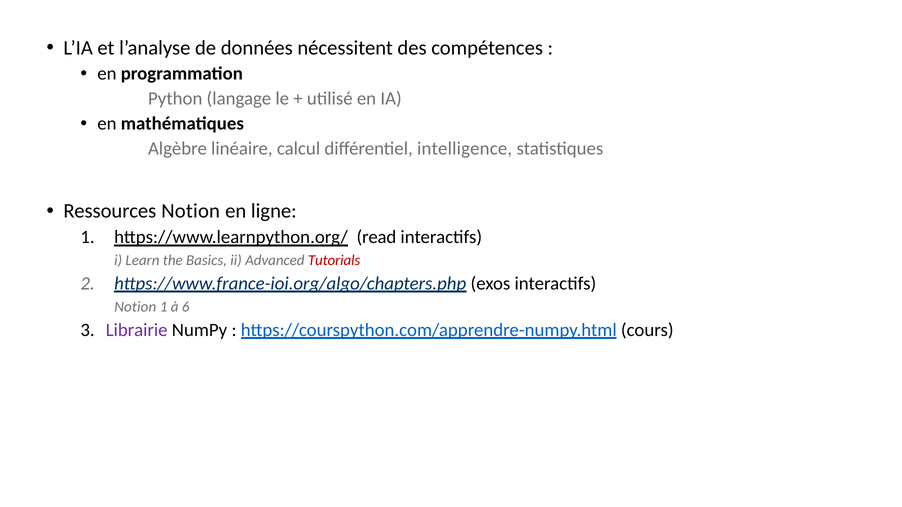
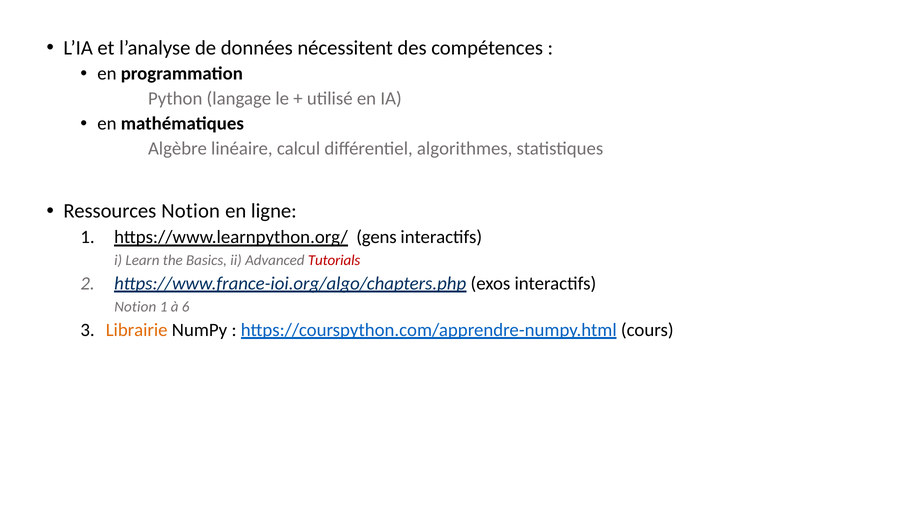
intelligence: intelligence -> algorithmes
read: read -> gens
Librairie colour: purple -> orange
